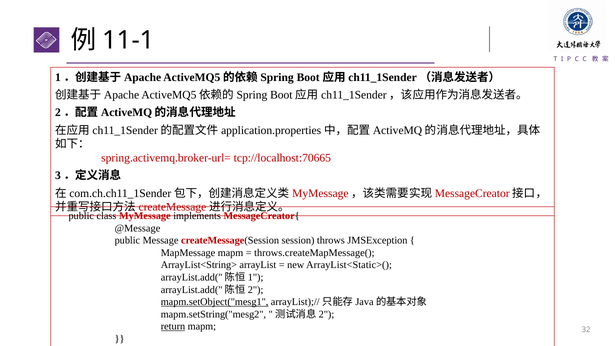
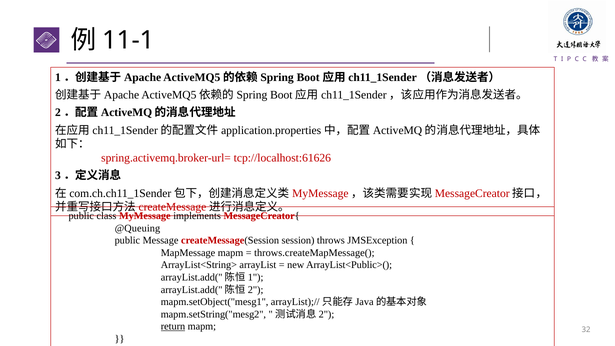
tcp://localhost:70665: tcp://localhost:70665 -> tcp://localhost:61626
@Message: @Message -> @Queuing
ArrayList<Static>(: ArrayList<Static>( -> ArrayList<Public>(
mapm.setObject("mesg1 underline: present -> none
